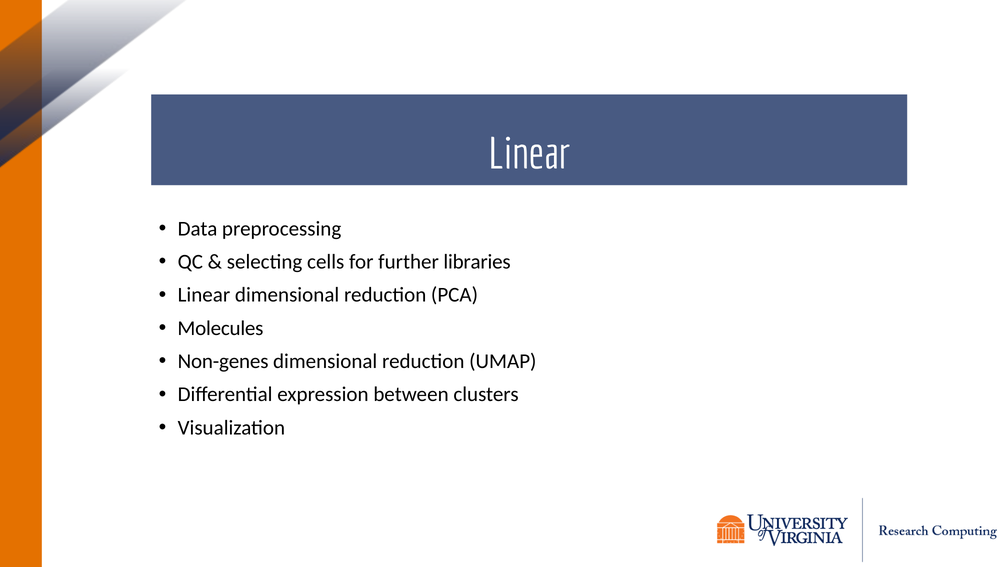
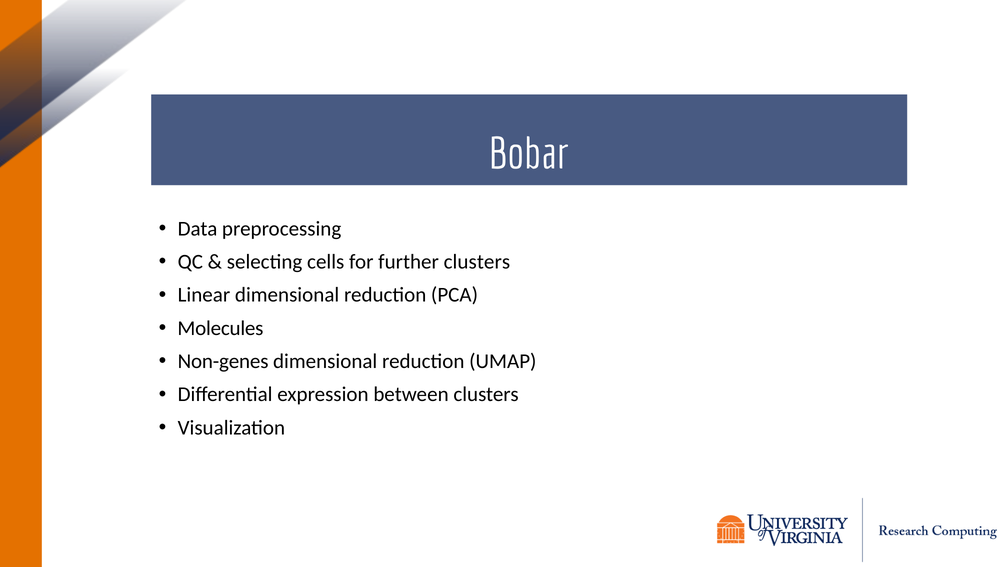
Linear at (529, 154): Linear -> Bobar
further libraries: libraries -> clusters
